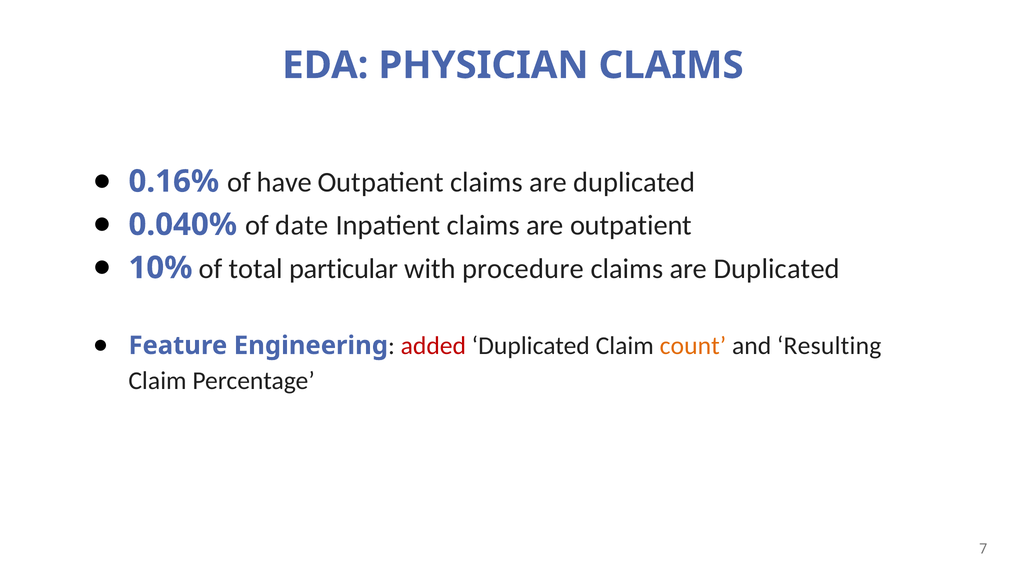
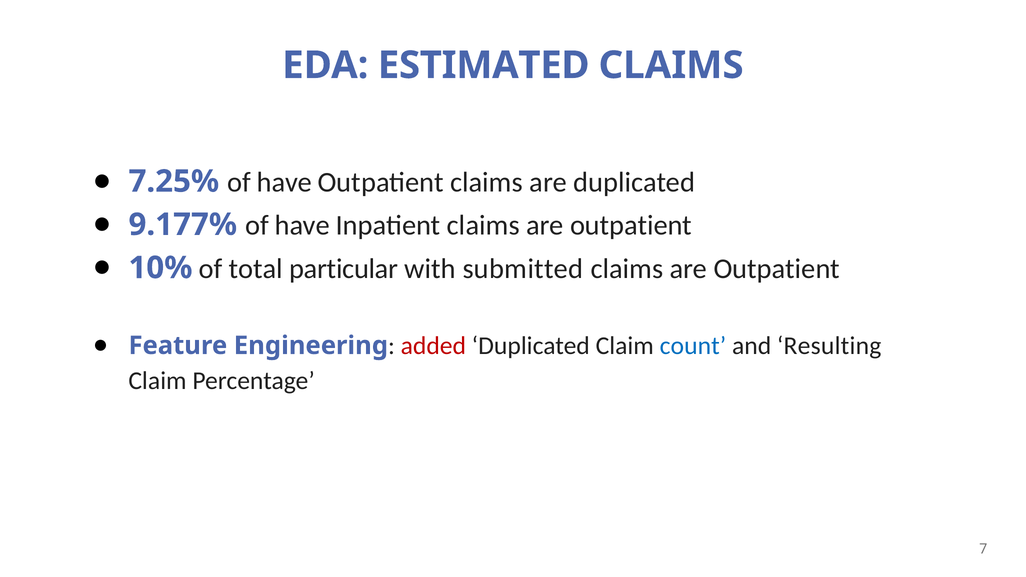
PHYSICIAN: PHYSICIAN -> ESTIMATED
0.16%: 0.16% -> 7.25%
0.040%: 0.040% -> 9.177%
date at (302, 226): date -> have
procedure: procedure -> submitted
Duplicated at (777, 269): Duplicated -> Outpatient
count colour: orange -> blue
